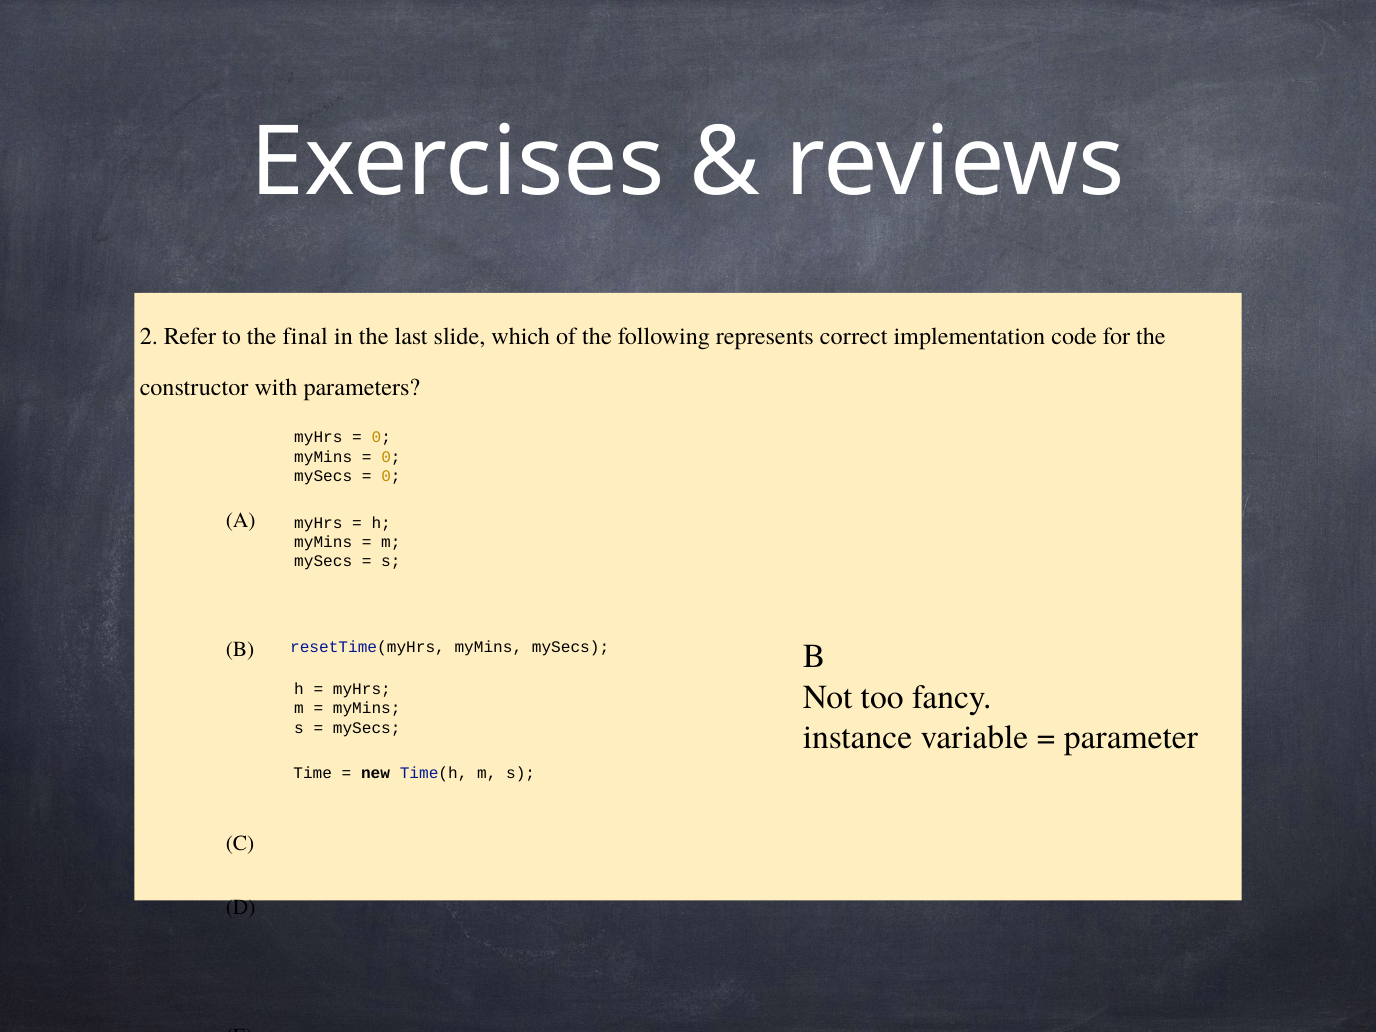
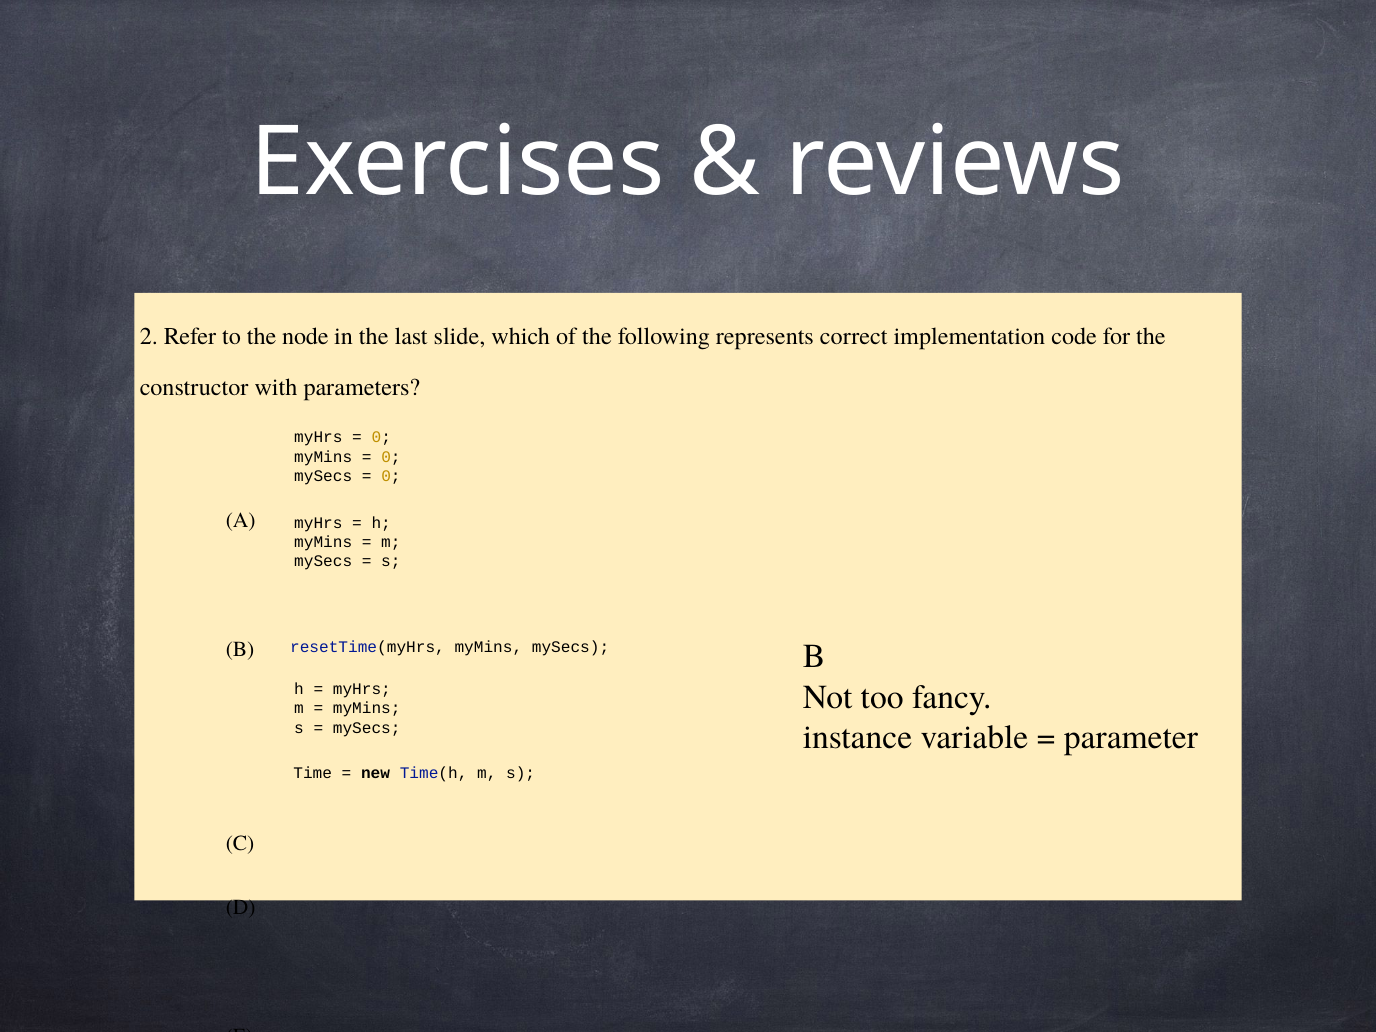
final: final -> node
